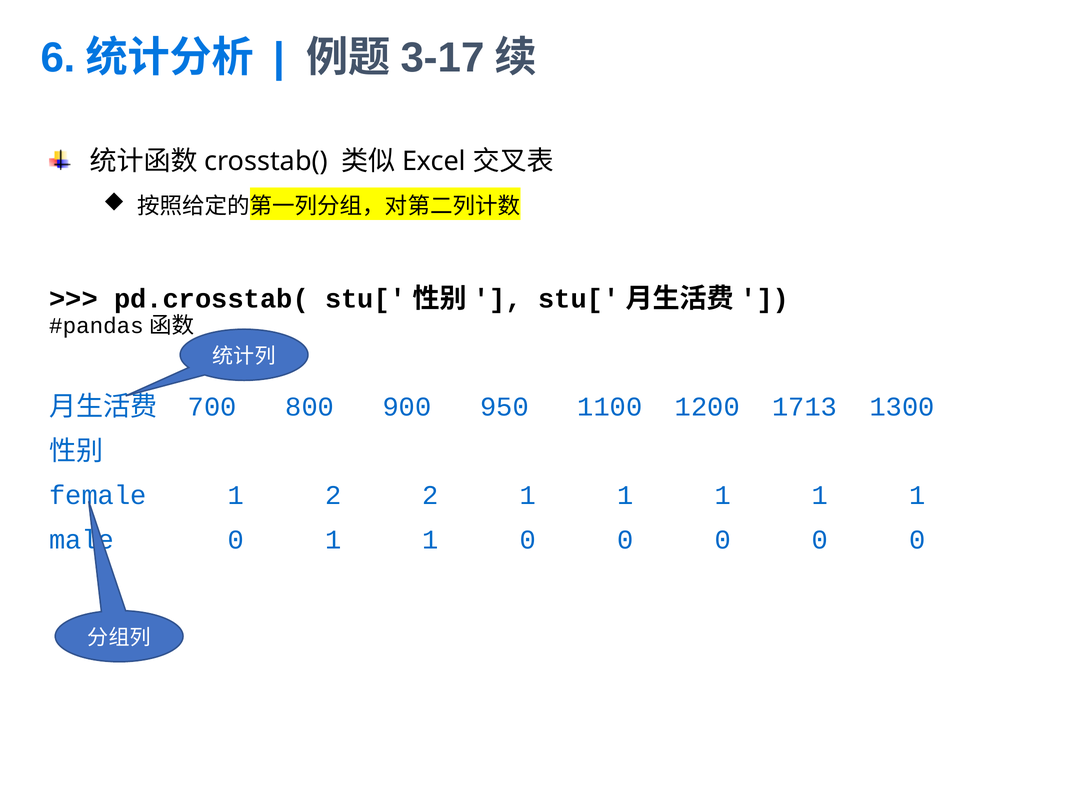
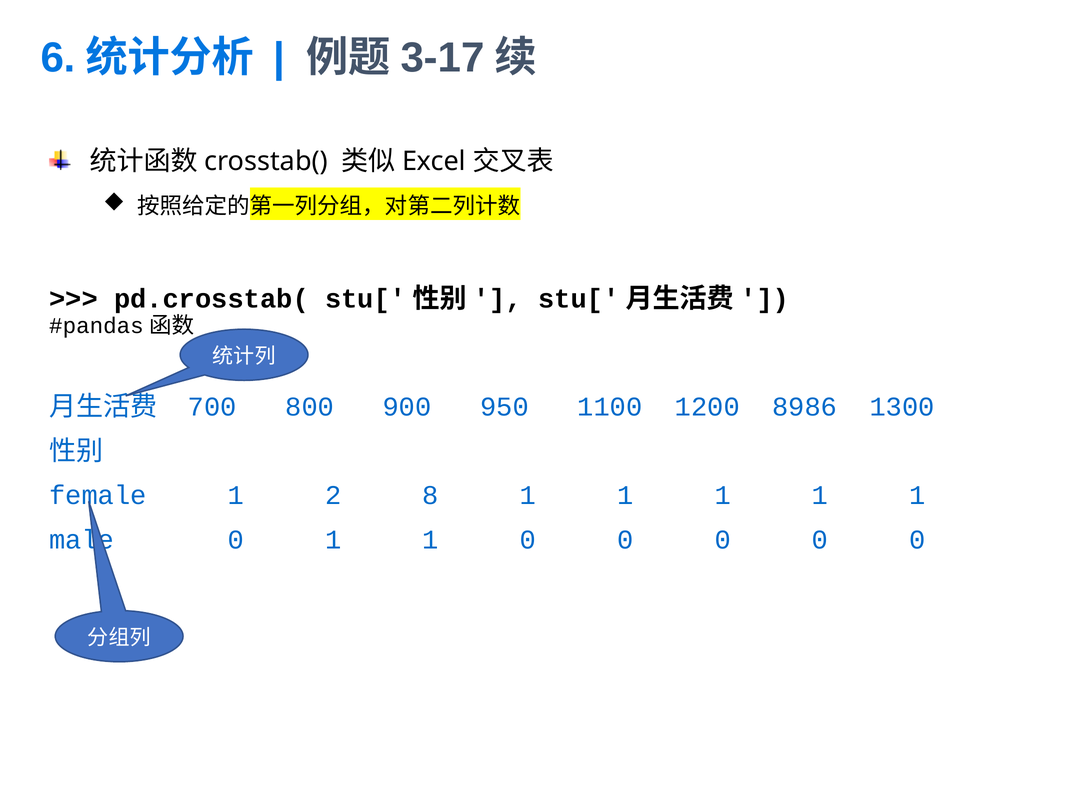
1713: 1713 -> 8986
2 2: 2 -> 8
